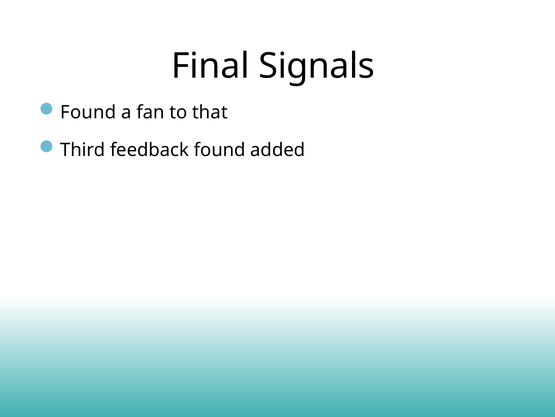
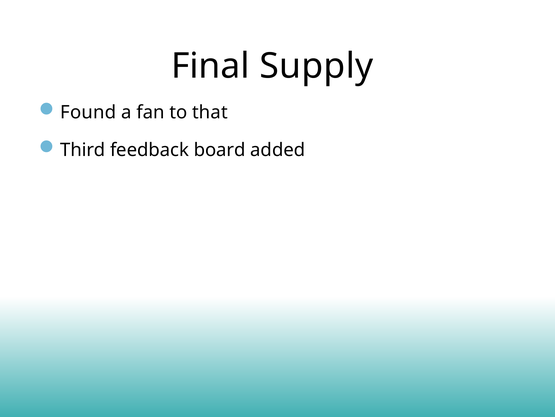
Signals: Signals -> Supply
feedback found: found -> board
